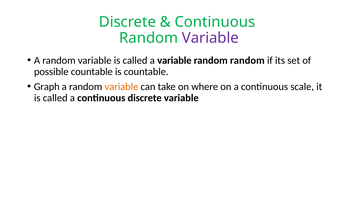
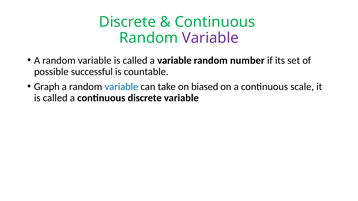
random random: random -> number
possible countable: countable -> successful
variable at (121, 87) colour: orange -> blue
where: where -> biased
